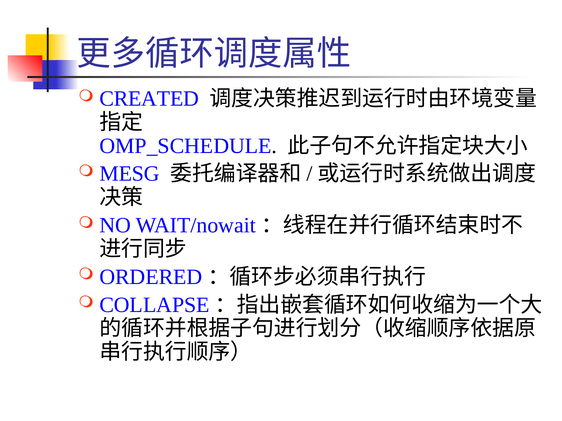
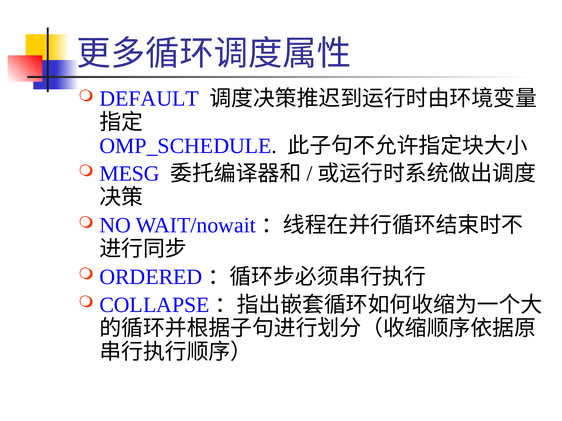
CREATED: CREATED -> DEFAULT
